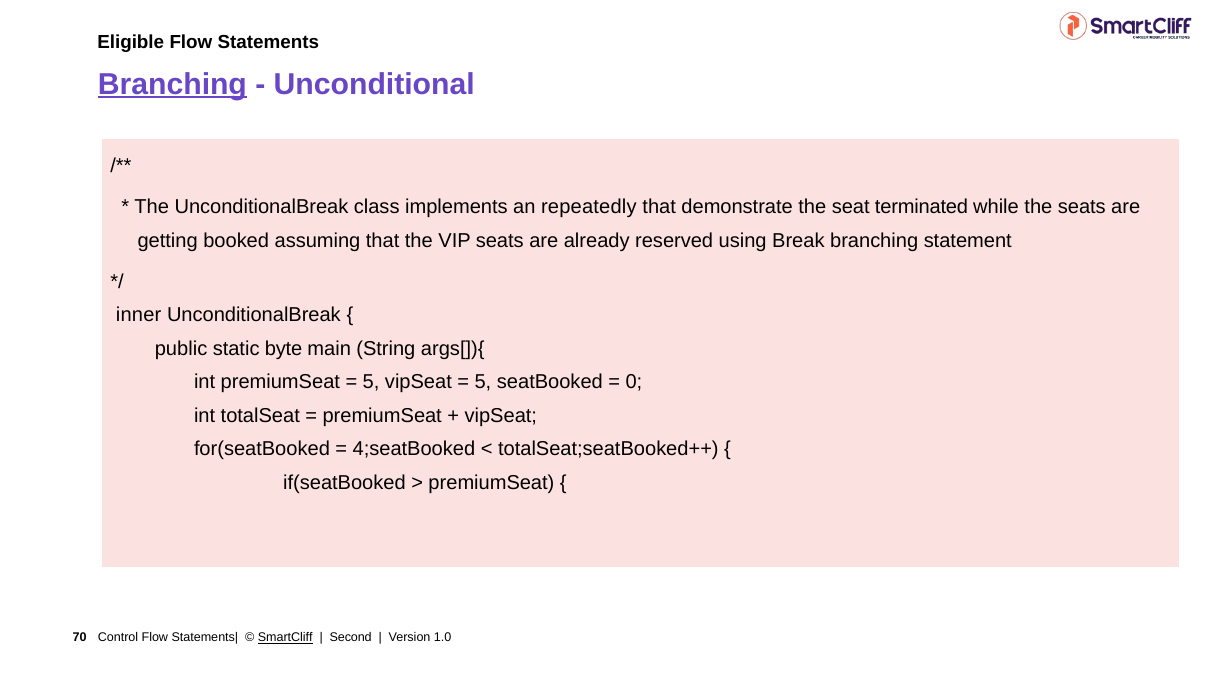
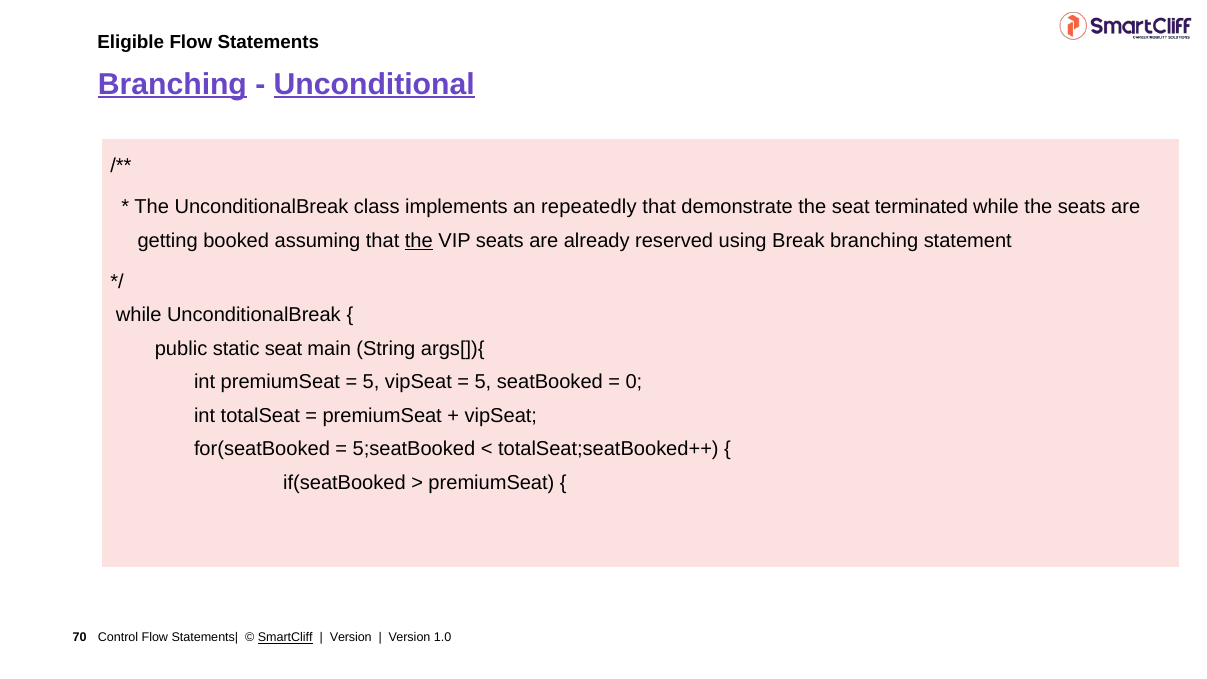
Unconditional underline: none -> present
the at (419, 241) underline: none -> present
inner at (139, 315): inner -> while
static byte: byte -> seat
4;seatBooked: 4;seatBooked -> 5;seatBooked
Second at (351, 638): Second -> Version
